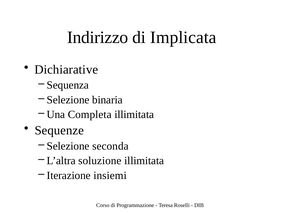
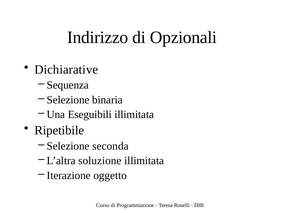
Implicata: Implicata -> Opzionali
Completa: Completa -> Eseguibili
Sequenze: Sequenze -> Ripetibile
insiemi: insiemi -> oggetto
